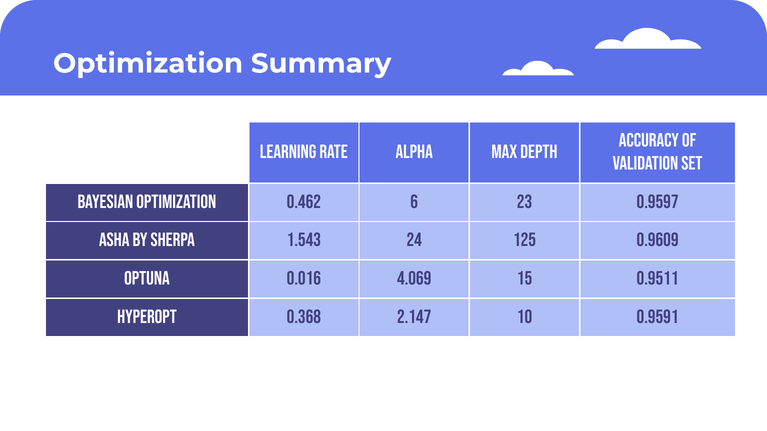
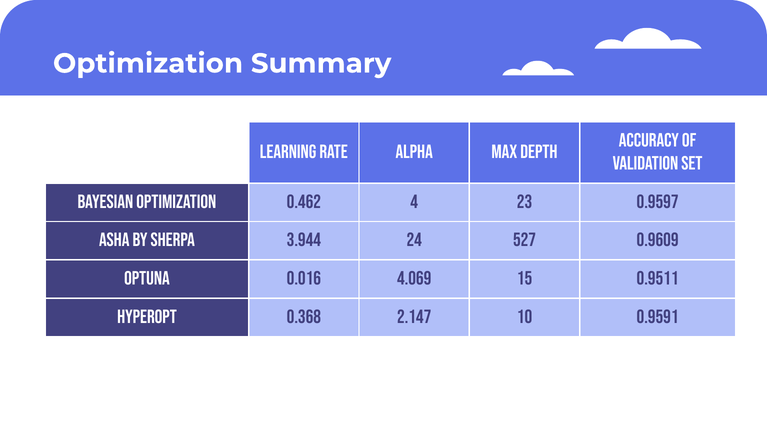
6: 6 -> 4
1.543: 1.543 -> 3.944
125: 125 -> 527
